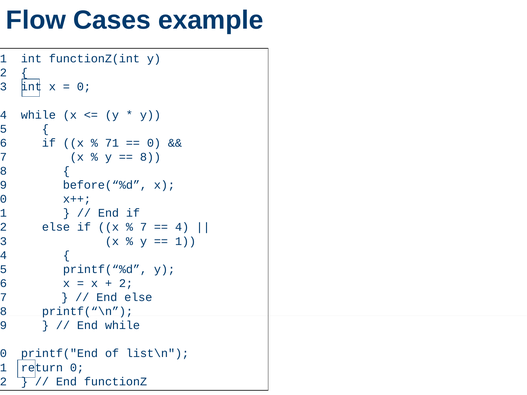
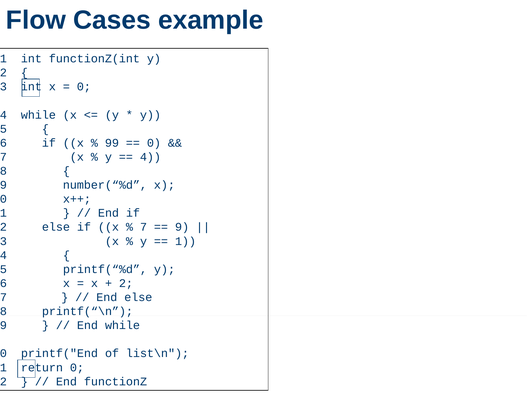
71: 71 -> 99
8 at (150, 157): 8 -> 4
before(“%d: before(“%d -> number(“%d
4 at (182, 227): 4 -> 9
